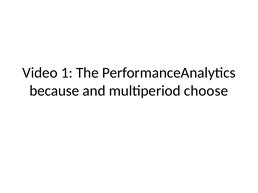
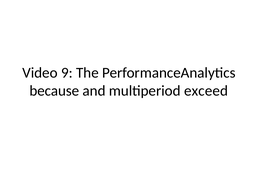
1: 1 -> 9
choose: choose -> exceed
